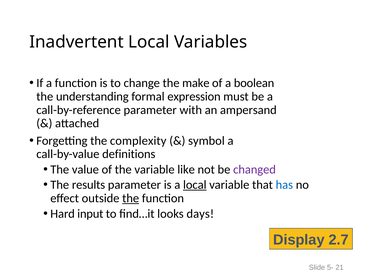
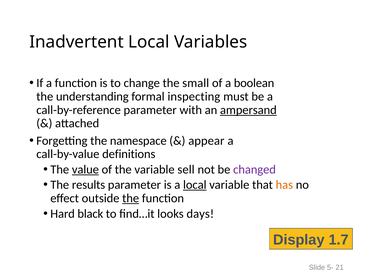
make: make -> small
expression: expression -> inspecting
ampersand underline: none -> present
complexity: complexity -> namespace
symbol: symbol -> appear
value underline: none -> present
like: like -> sell
has colour: blue -> orange
input: input -> black
2.7: 2.7 -> 1.7
